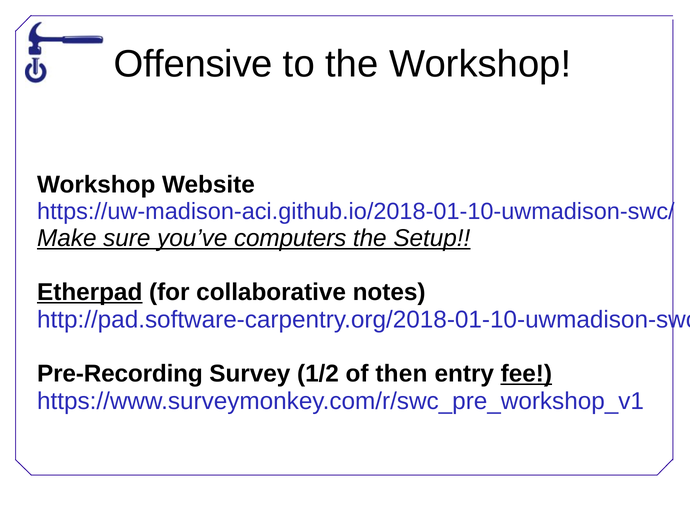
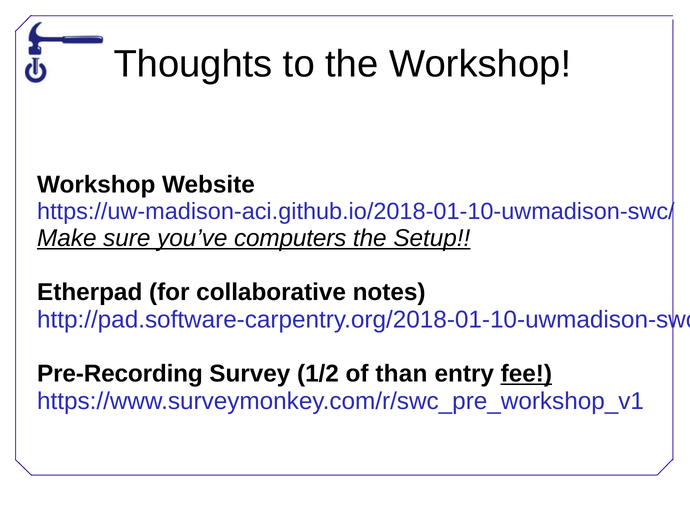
Offensive: Offensive -> Thoughts
Etherpad underline: present -> none
then: then -> than
